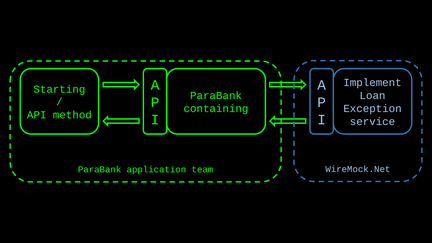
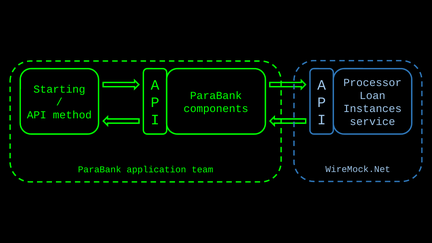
Implement: Implement -> Processor
containing: containing -> components
Exception: Exception -> Instances
